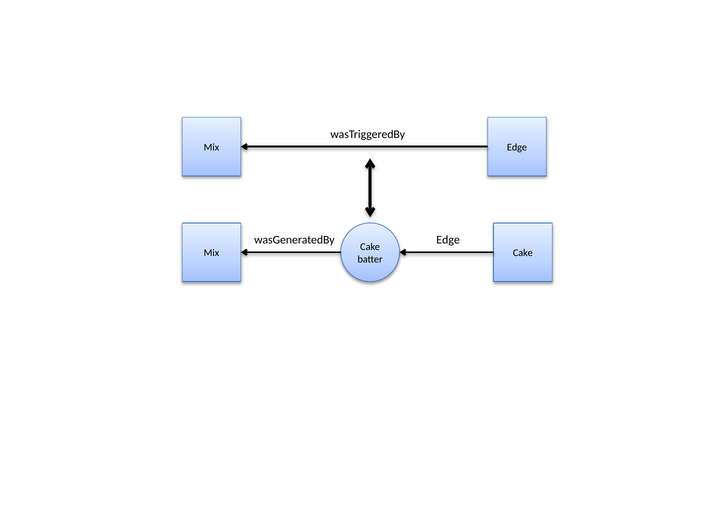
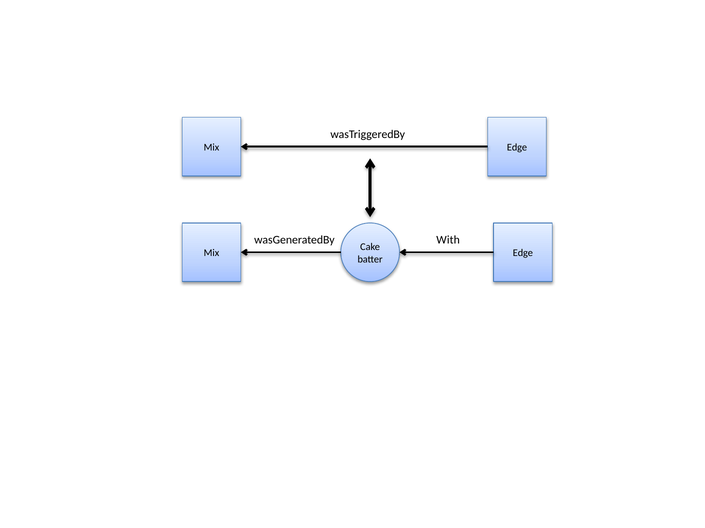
wasGeneratedBy Edge: Edge -> With
Cake at (523, 253): Cake -> Edge
